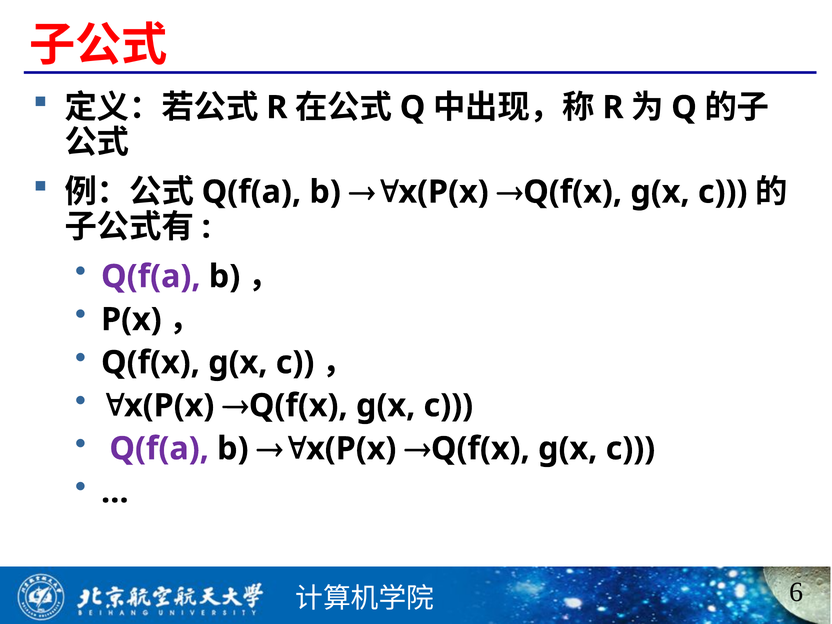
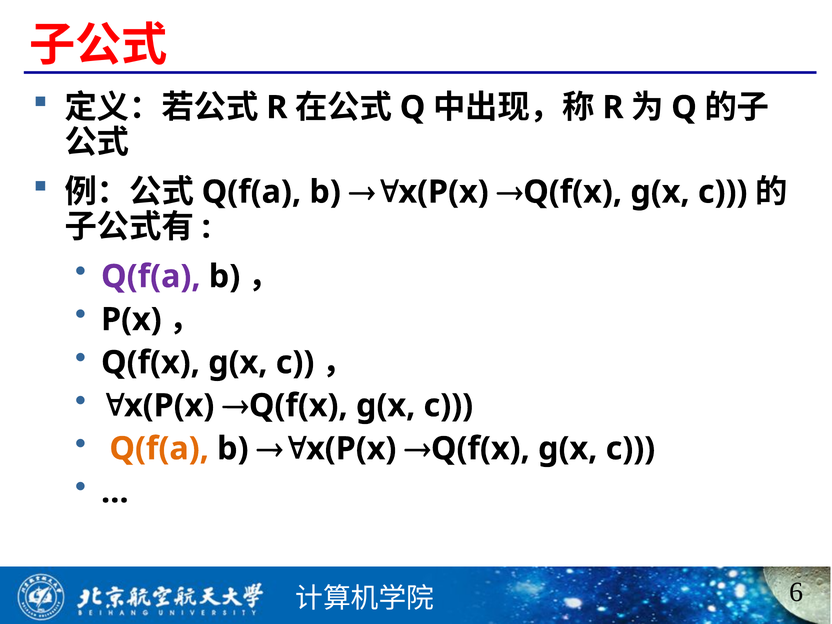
Q(f(a at (159, 449) colour: purple -> orange
